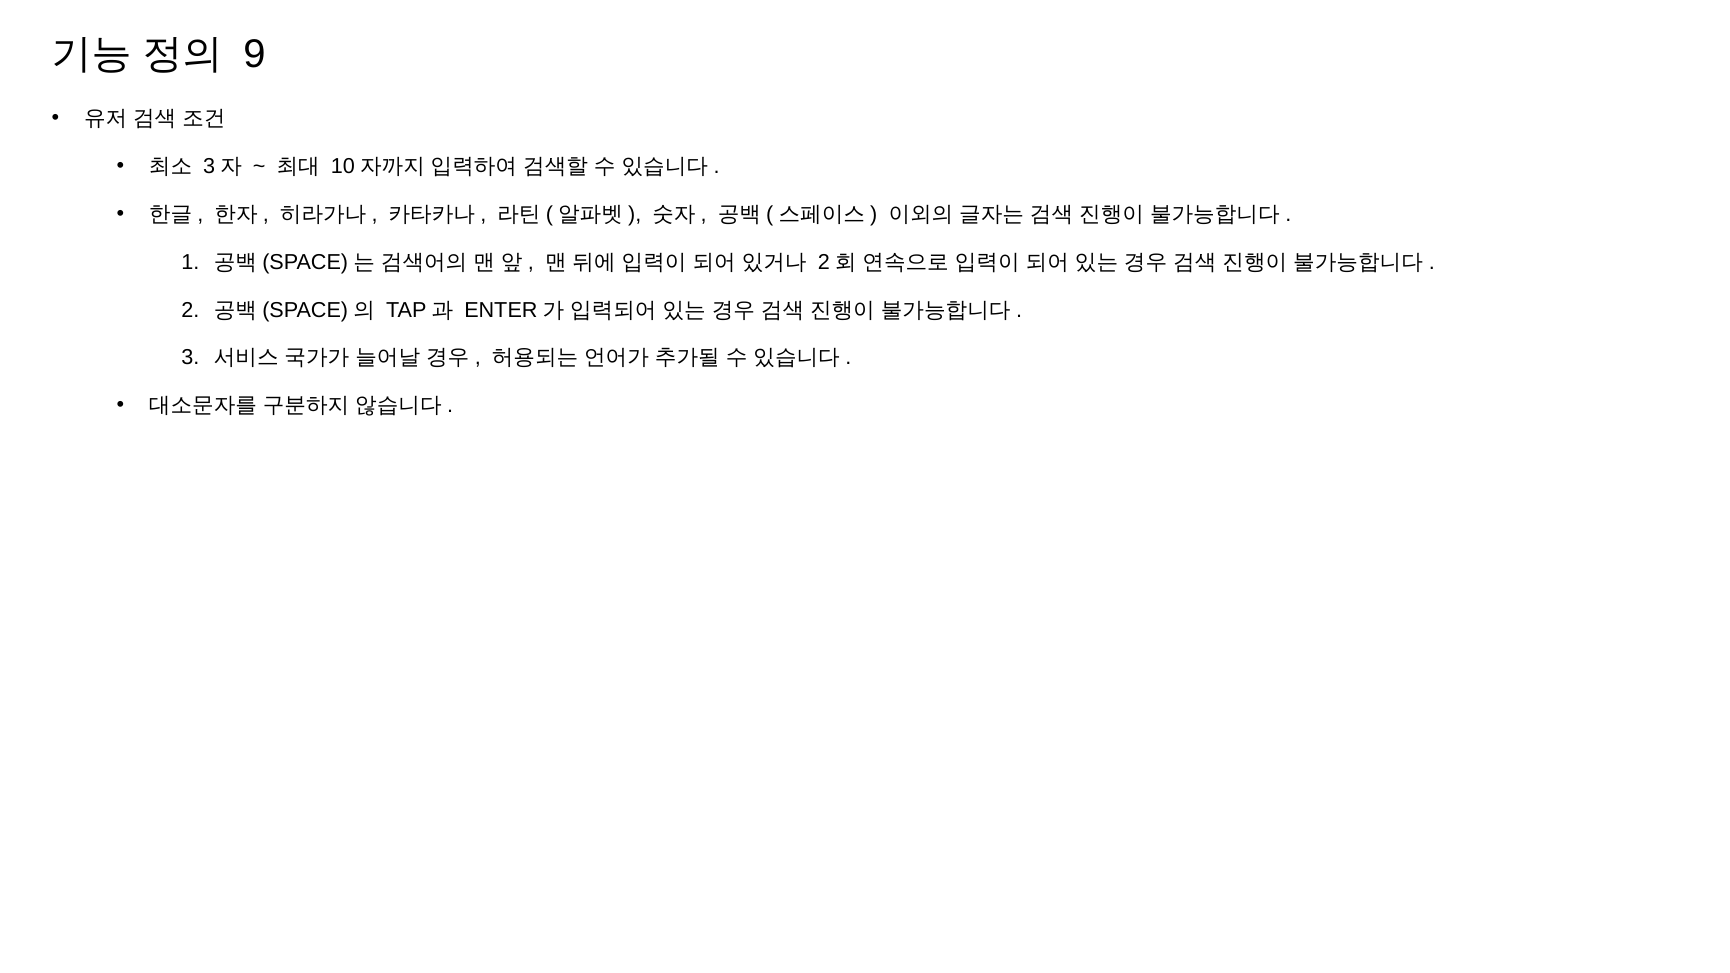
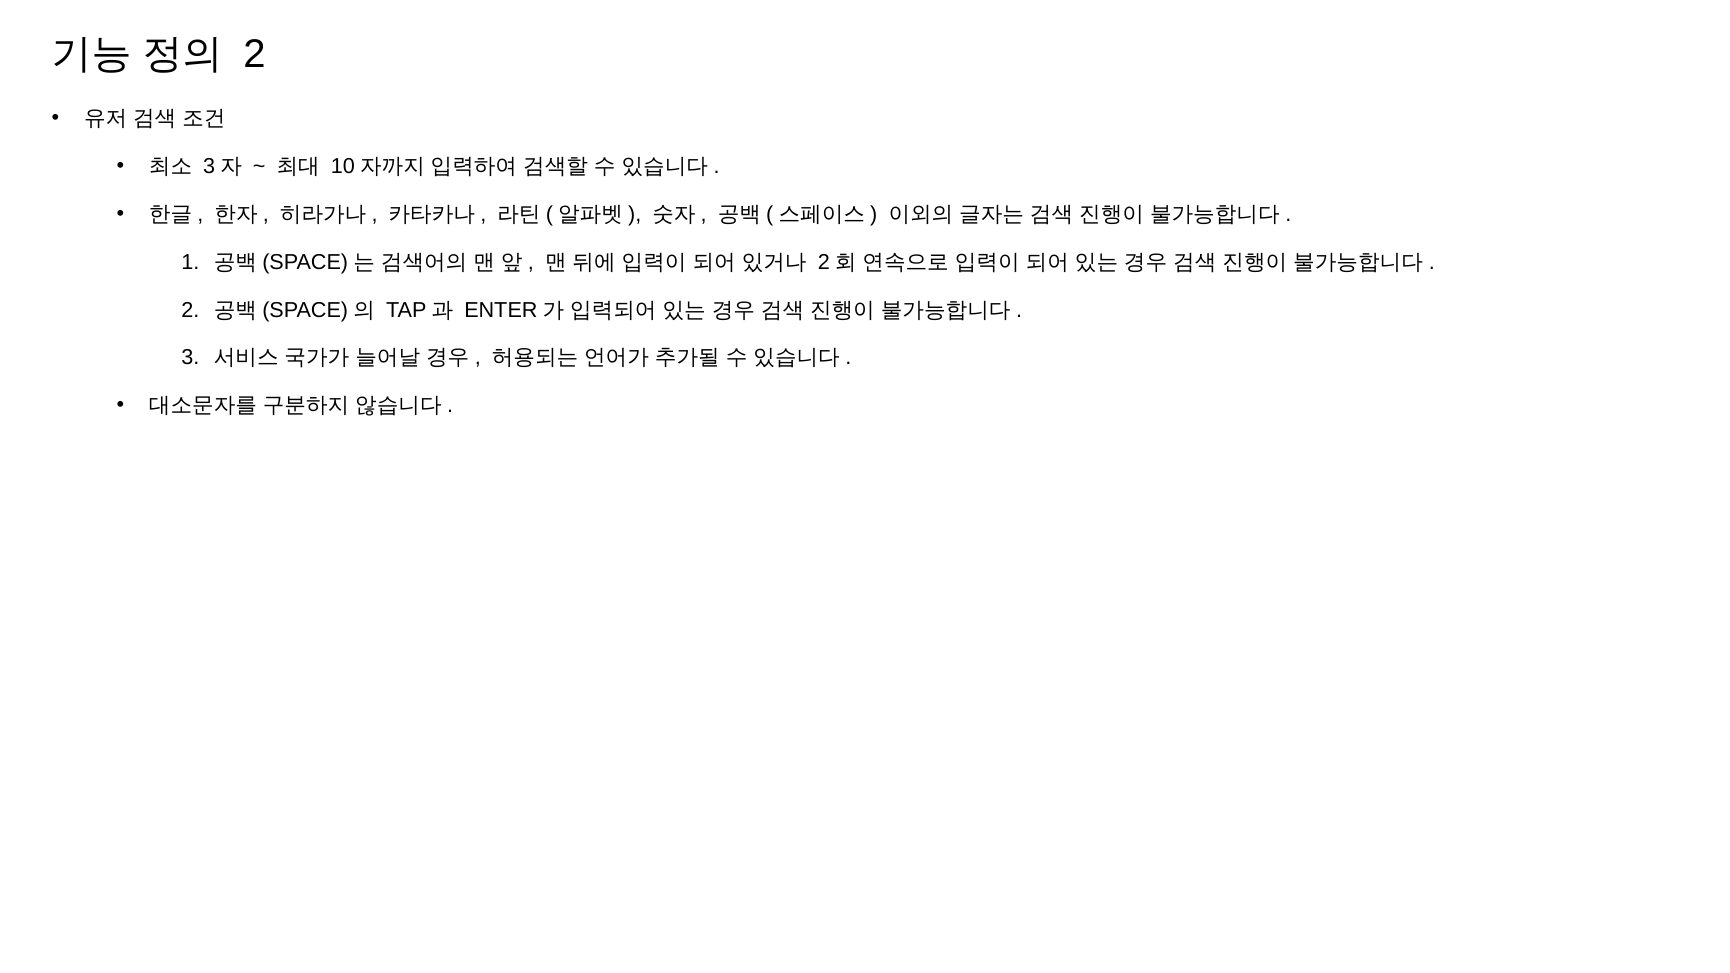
9 at (254, 54): 9 -> 2
